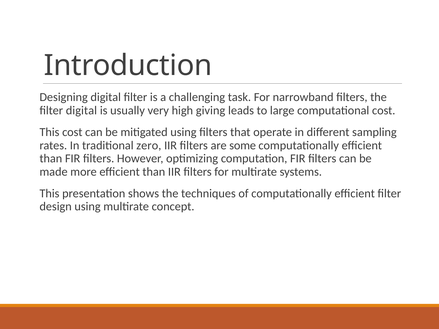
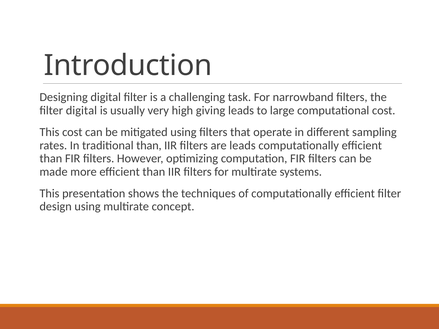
traditional zero: zero -> than
are some: some -> leads
